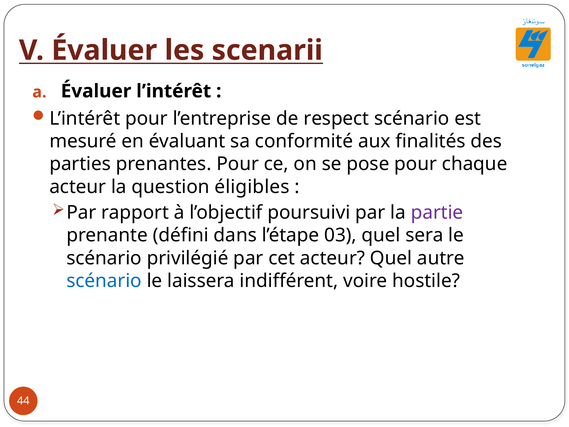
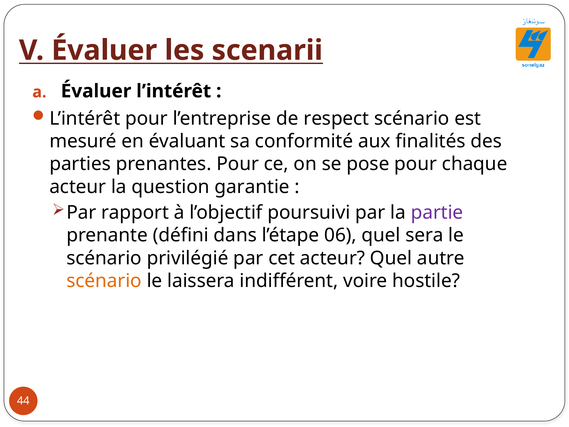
éligibles: éligibles -> garantie
03: 03 -> 06
scénario at (104, 281) colour: blue -> orange
